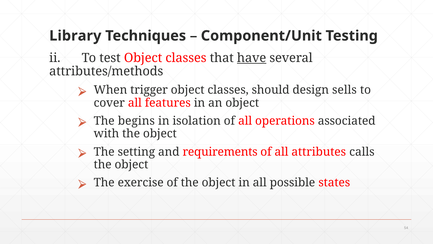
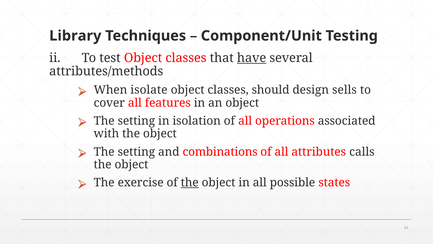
trigger: trigger -> isolate
begins at (136, 121): begins -> setting
requirements: requirements -> combinations
the at (190, 182) underline: none -> present
